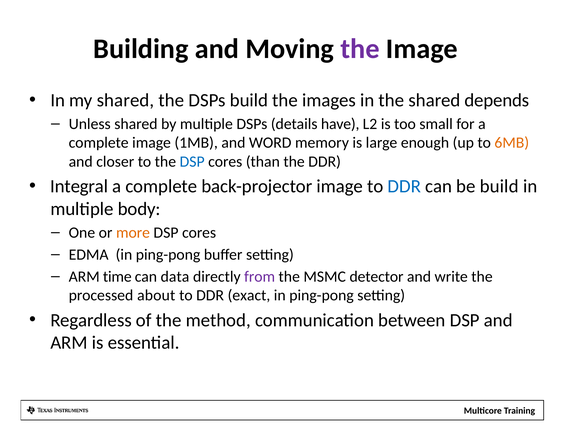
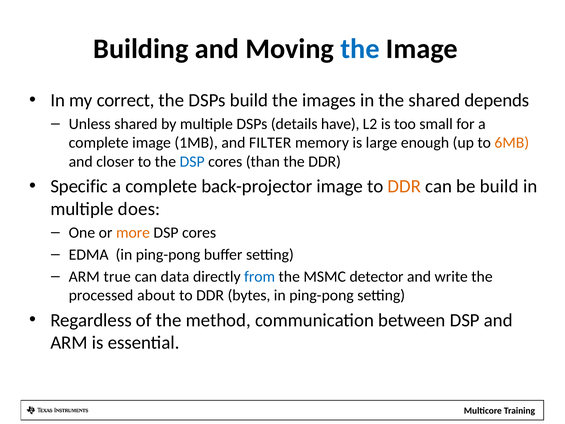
the at (360, 49) colour: purple -> blue
my shared: shared -> correct
WORD: WORD -> FILTER
Integral: Integral -> Specific
DDR at (404, 186) colour: blue -> orange
body: body -> does
time: time -> true
from colour: purple -> blue
exact: exact -> bytes
